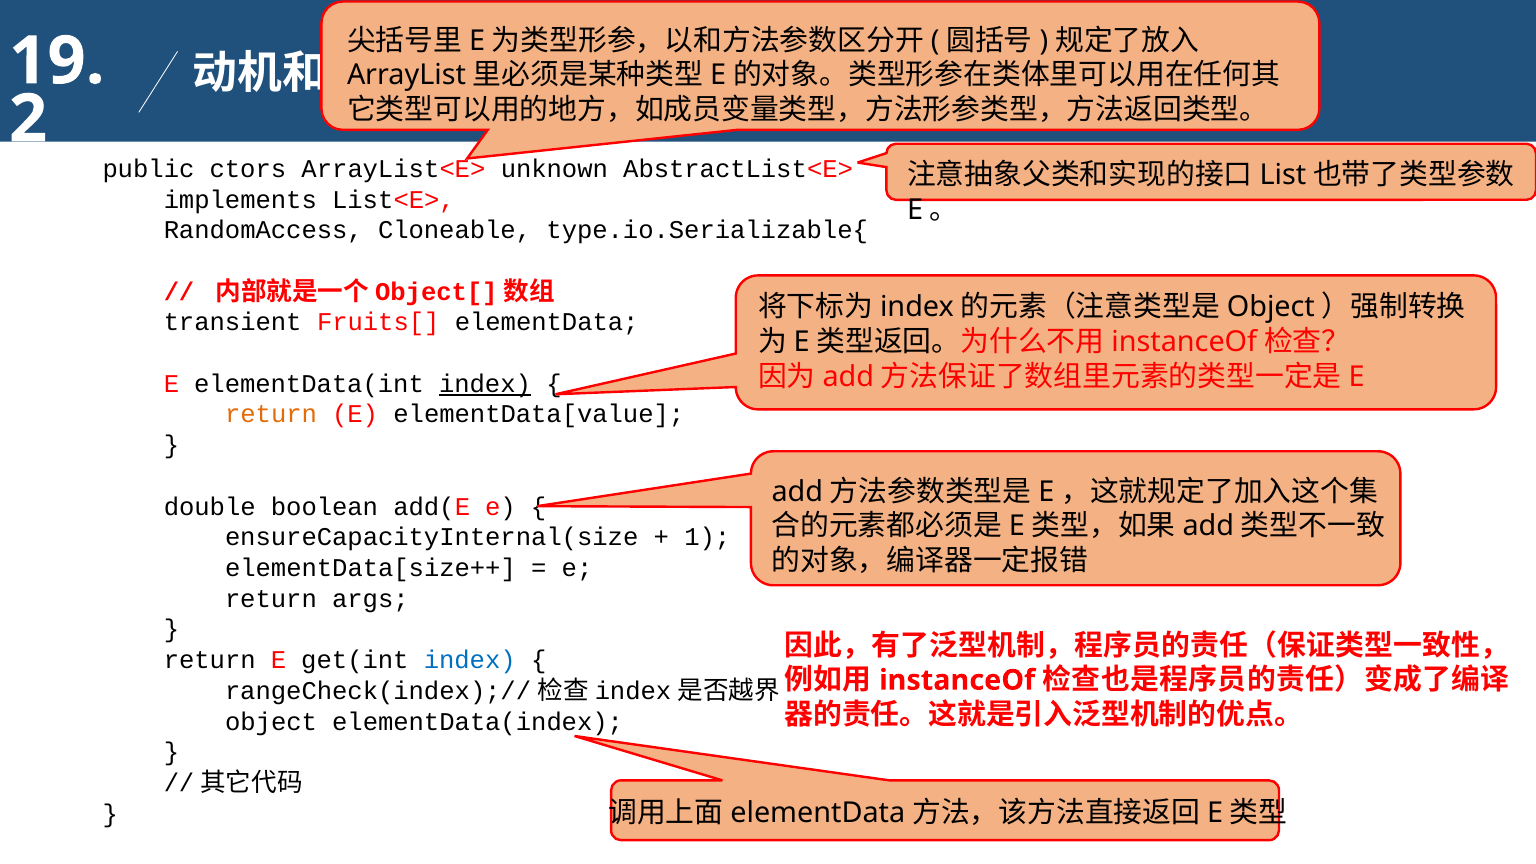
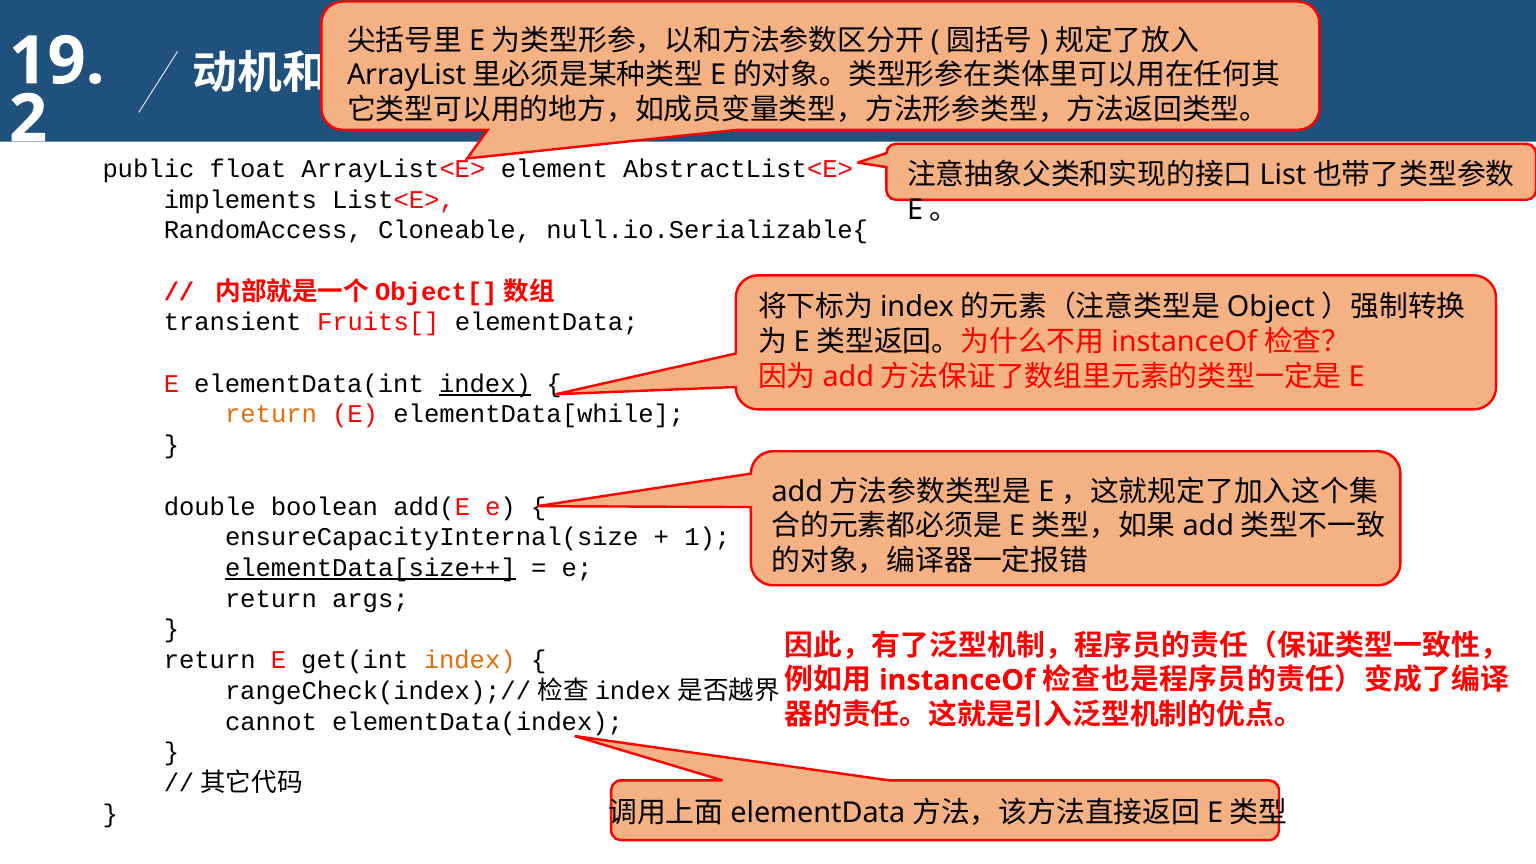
ctors: ctors -> float
unknown: unknown -> element
type.io.Serializable{: type.io.Serializable{ -> null.io.Serializable{
elementData[value: elementData[value -> elementData[while
elementData[size++ underline: none -> present
index at (470, 660) colour: blue -> orange
object: object -> cannot
